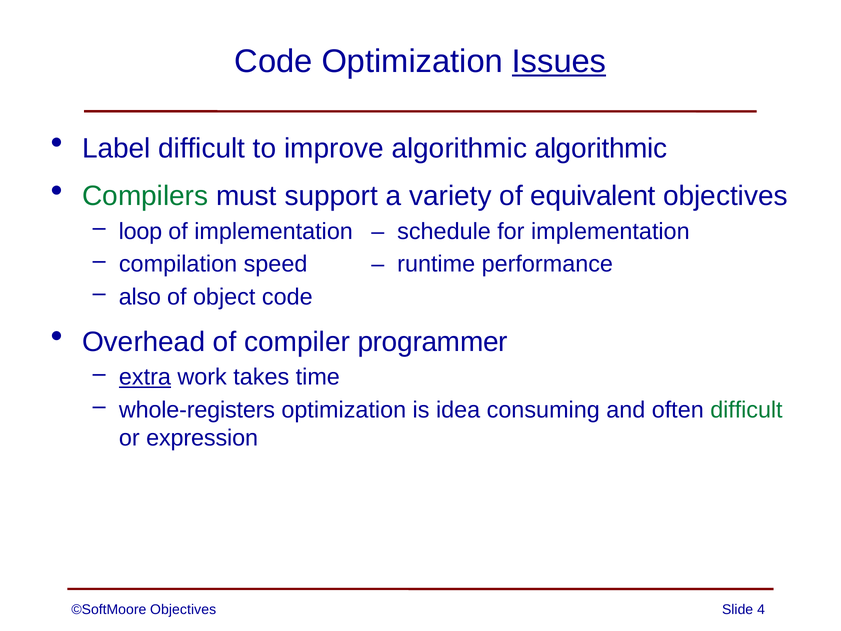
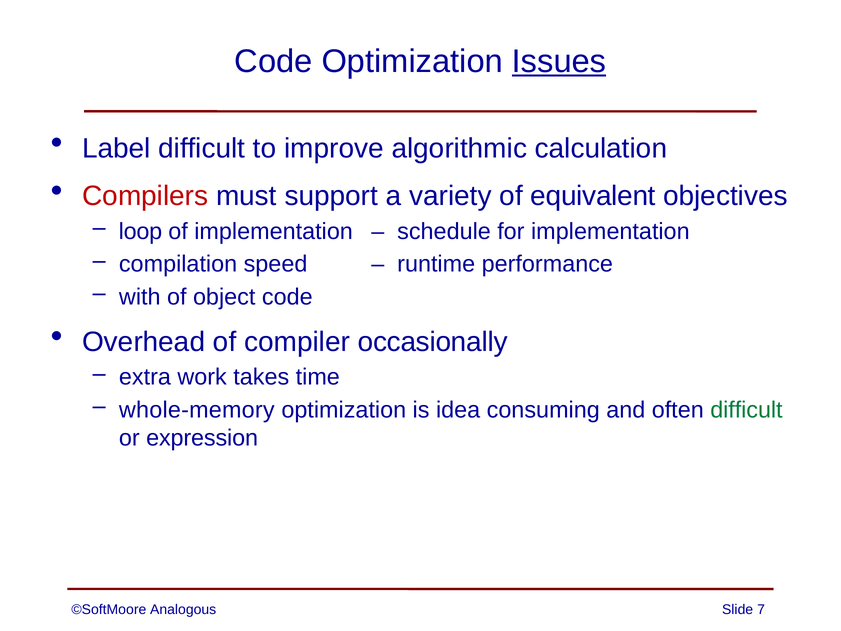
algorithmic algorithmic: algorithmic -> calculation
Compilers colour: green -> red
also: also -> with
programmer: programmer -> occasionally
extra underline: present -> none
whole-registers: whole-registers -> whole-memory
©SoftMoore Objectives: Objectives -> Analogous
4: 4 -> 7
